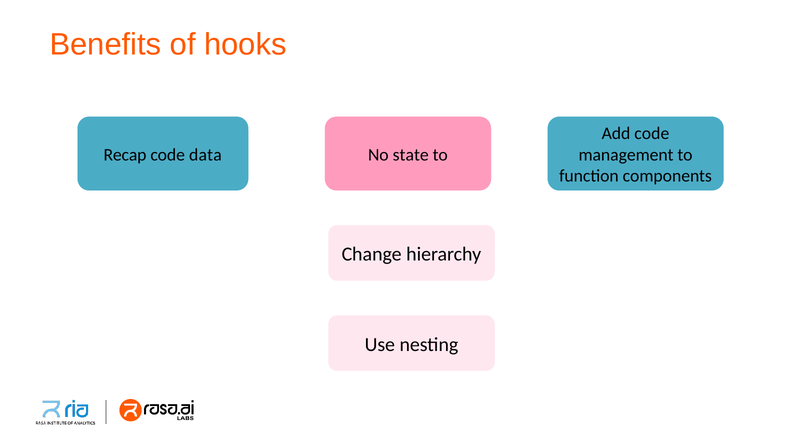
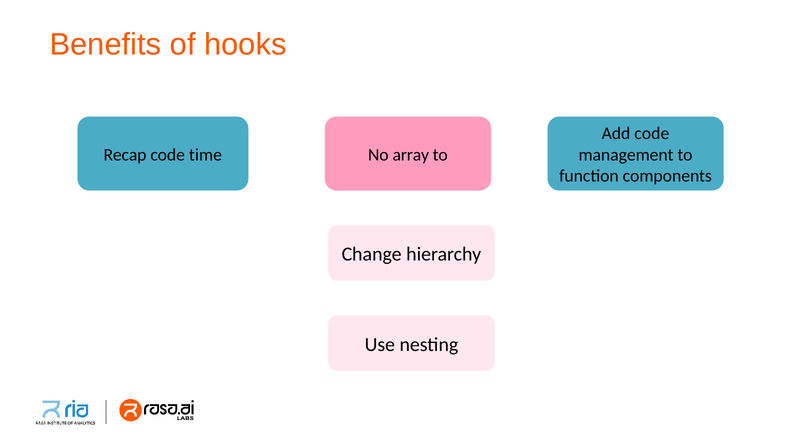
data: data -> time
state: state -> array
